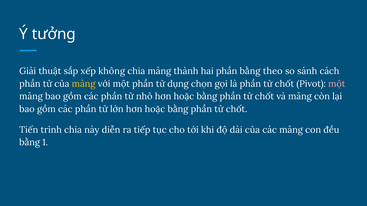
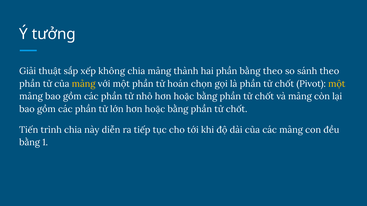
sánh cách: cách -> theo
dụng: dụng -> hoán
một at (337, 84) colour: pink -> yellow
